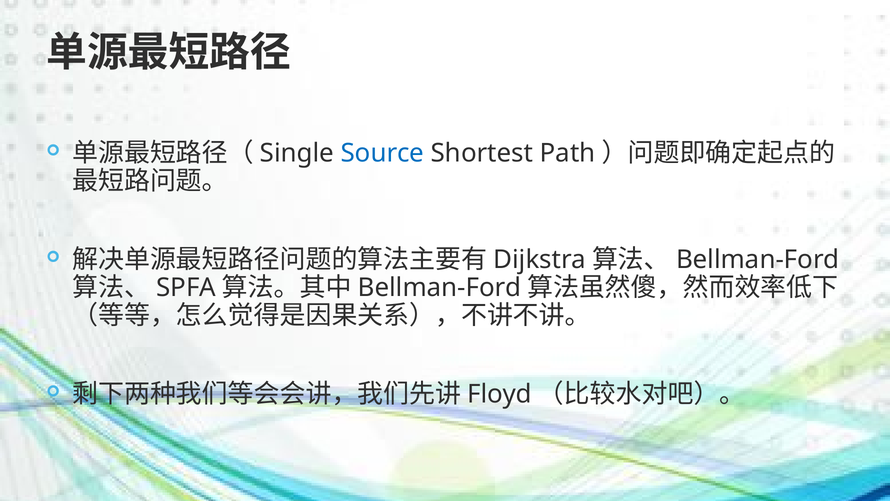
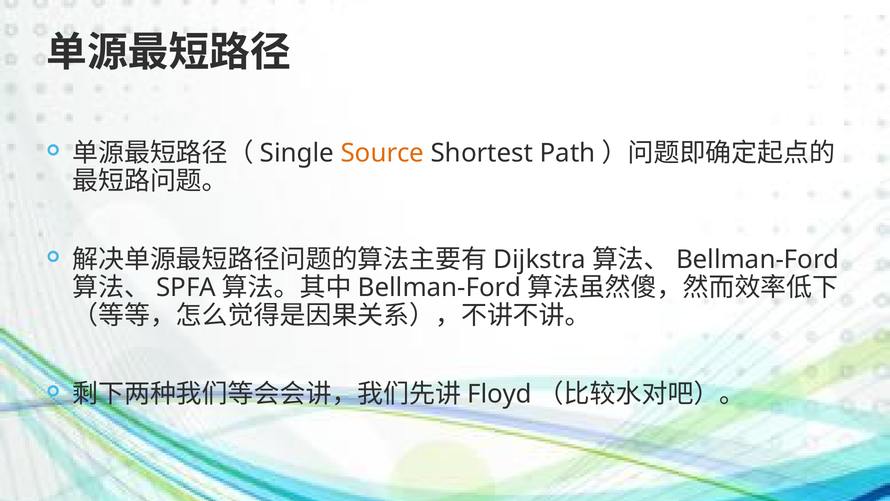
Source colour: blue -> orange
